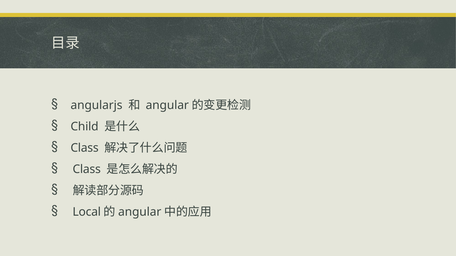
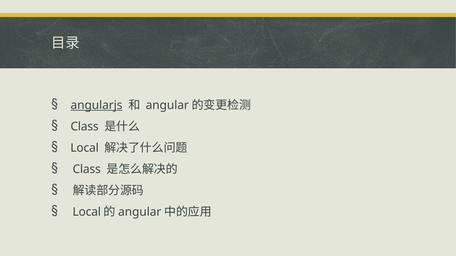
angularjs underline: none -> present
Child at (85, 127): Child -> Class
Class at (85, 148): Class -> Local
